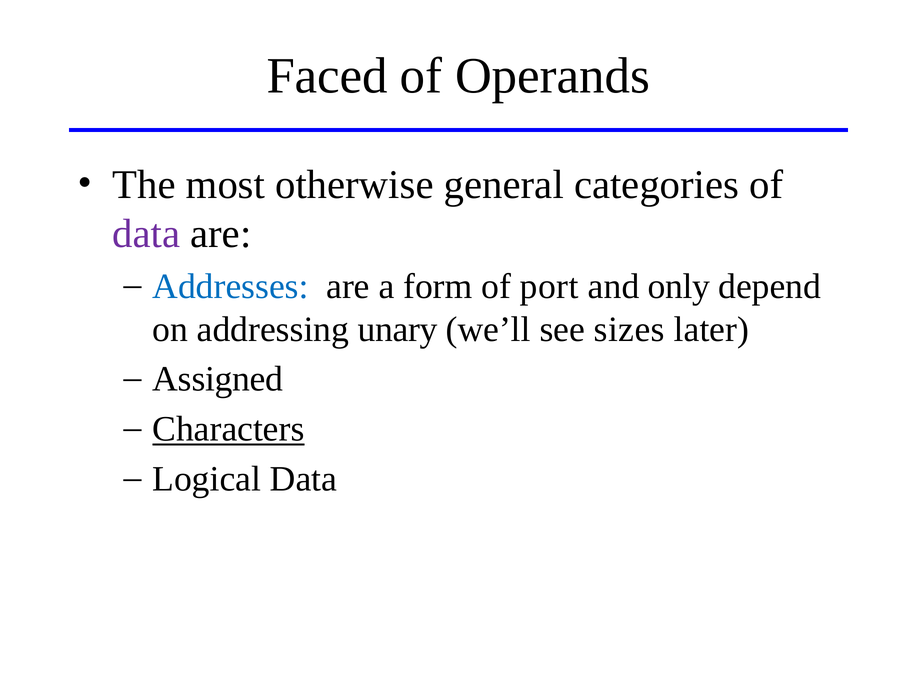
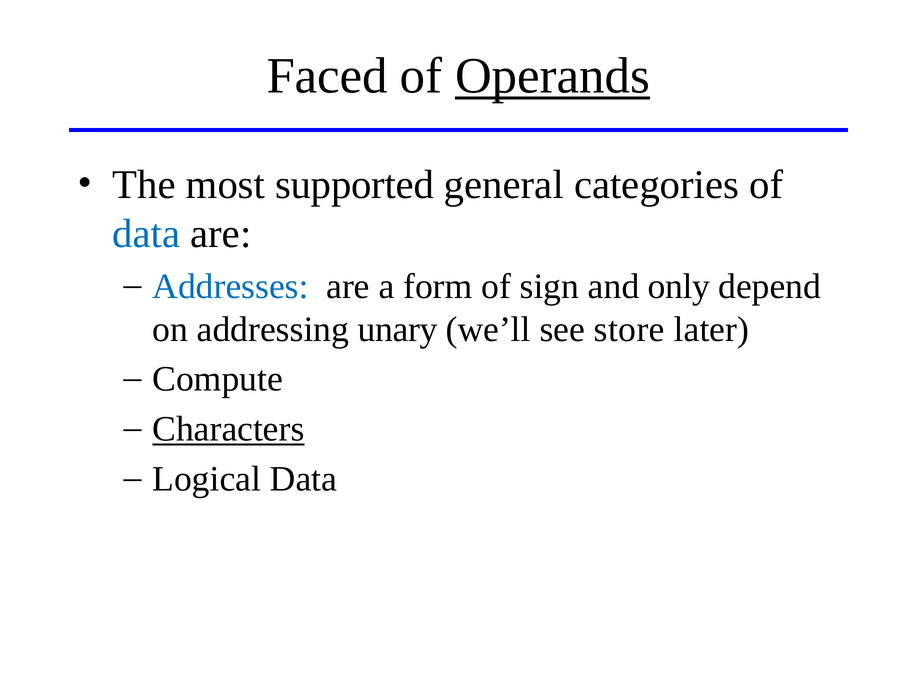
Operands underline: none -> present
otherwise: otherwise -> supported
data at (146, 234) colour: purple -> blue
port: port -> sign
sizes: sizes -> store
Assigned: Assigned -> Compute
